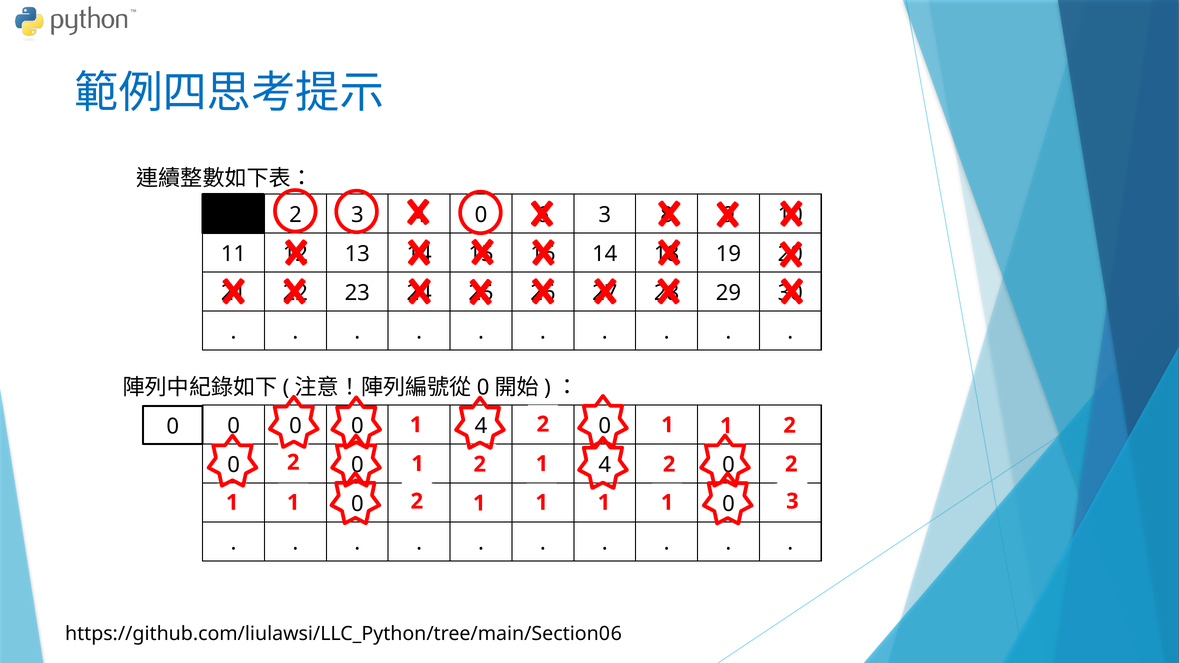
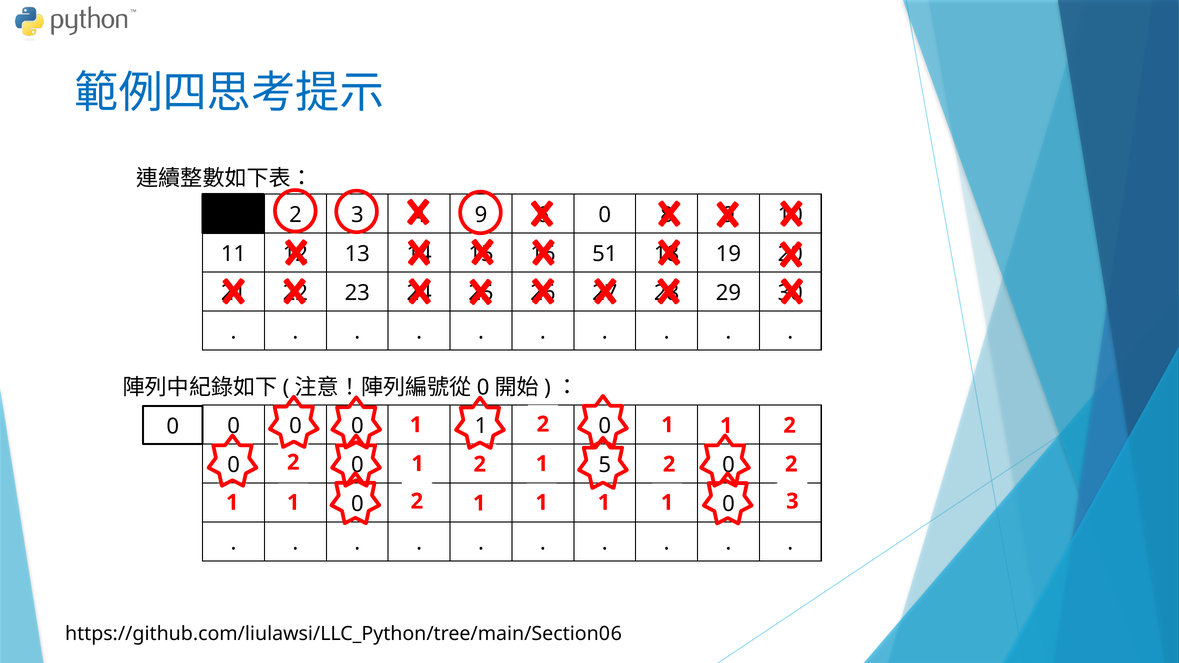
0 at (481, 215): 0 -> 9
3 at (605, 215): 3 -> 0
14 at (605, 254): 14 -> 51
4 at (481, 426): 4 -> 1
4 at (605, 465): 4 -> 5
